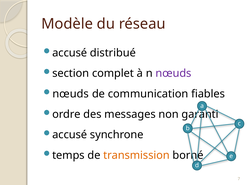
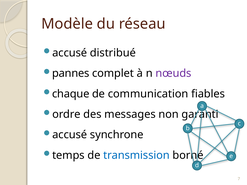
section: section -> pannes
nœuds at (71, 94): nœuds -> chaque
transmission colour: orange -> blue
